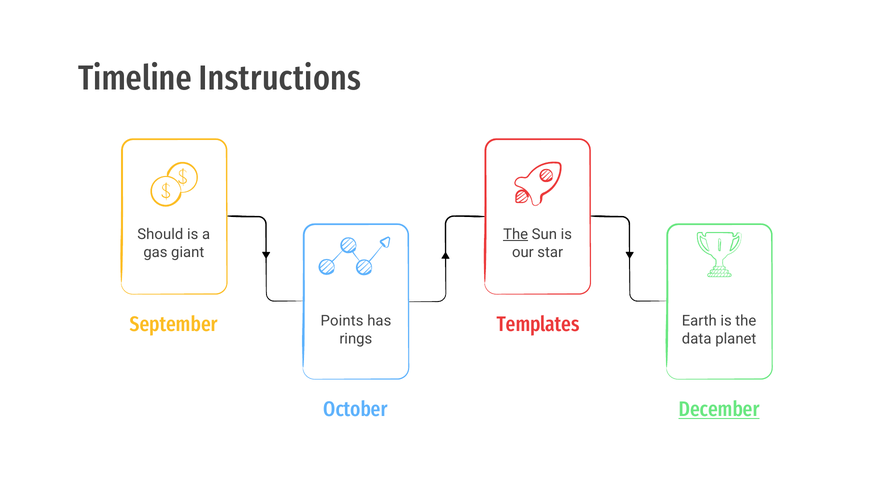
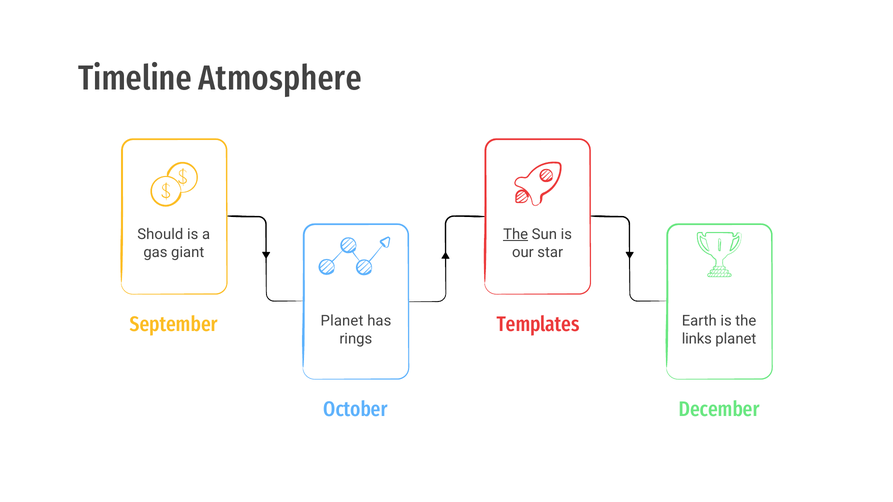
Instructions: Instructions -> Atmosphere
Points at (342, 321): Points -> Planet
data: data -> links
December underline: present -> none
